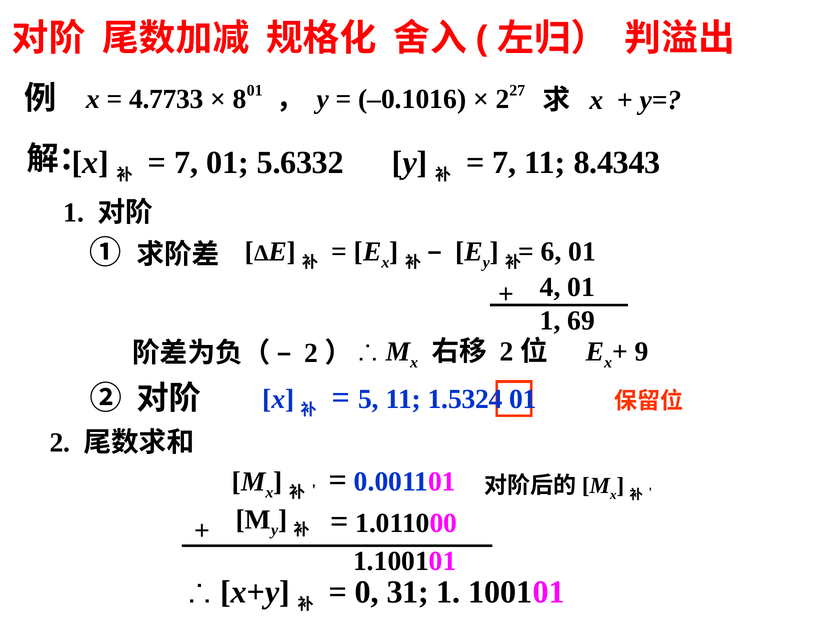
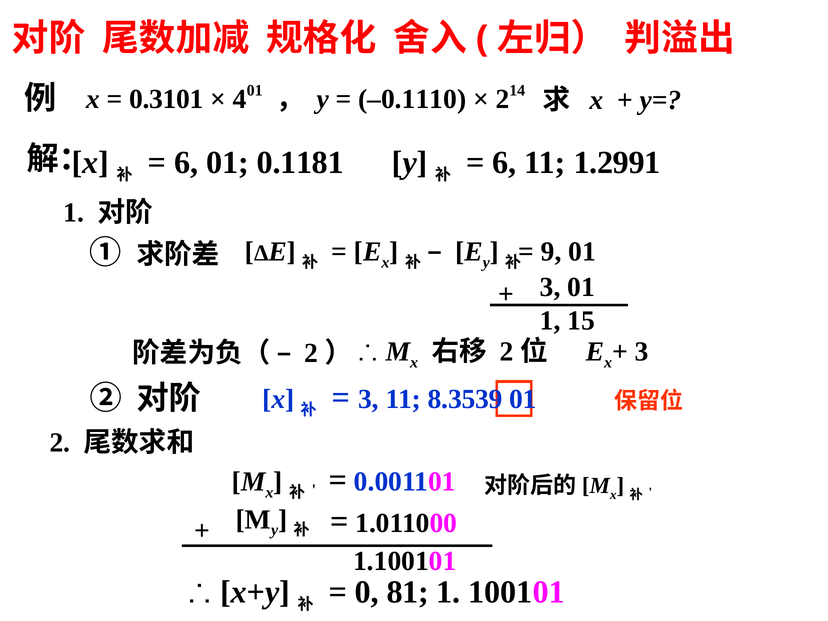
4.7733: 4.7733 -> 0.3101
8: 8 -> 4
–0.1016: –0.1016 -> –0.1110
27: 27 -> 14
7 at (186, 163): 7 -> 6
5.6332: 5.6332 -> 0.1181
7 at (504, 163): 7 -> 6
8.4343: 8.4343 -> 1.2991
6: 6 -> 9
4 at (550, 287): 4 -> 3
69: 69 -> 15
9 at (641, 352): 9 -> 3
5 at (369, 399): 5 -> 3
1.5324: 1.5324 -> 8.3539
31: 31 -> 81
